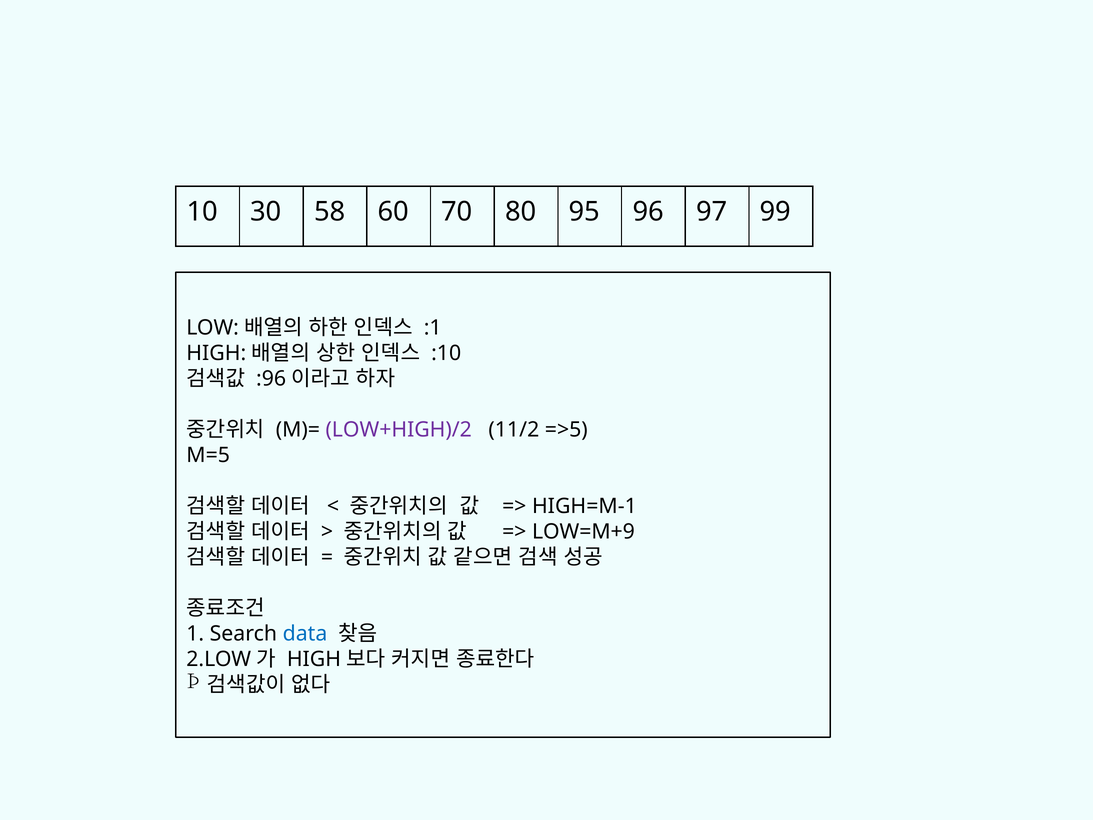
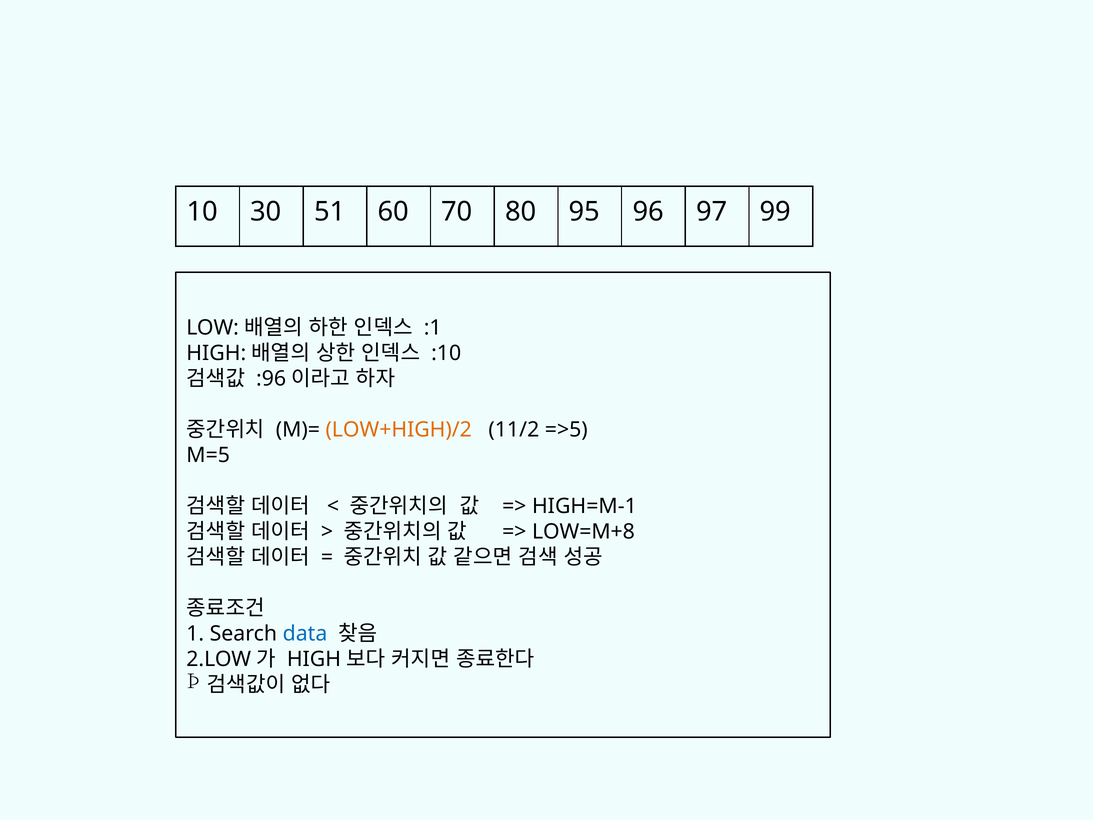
58: 58 -> 51
LOW+HIGH)/2 colour: purple -> orange
LOW=M+9: LOW=M+9 -> LOW=M+8
